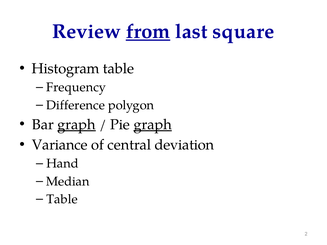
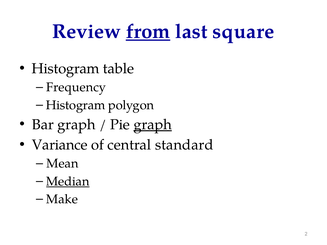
Difference at (76, 105): Difference -> Histogram
graph at (77, 125) underline: present -> none
deviation: deviation -> standard
Hand: Hand -> Mean
Median underline: none -> present
Table at (62, 199): Table -> Make
